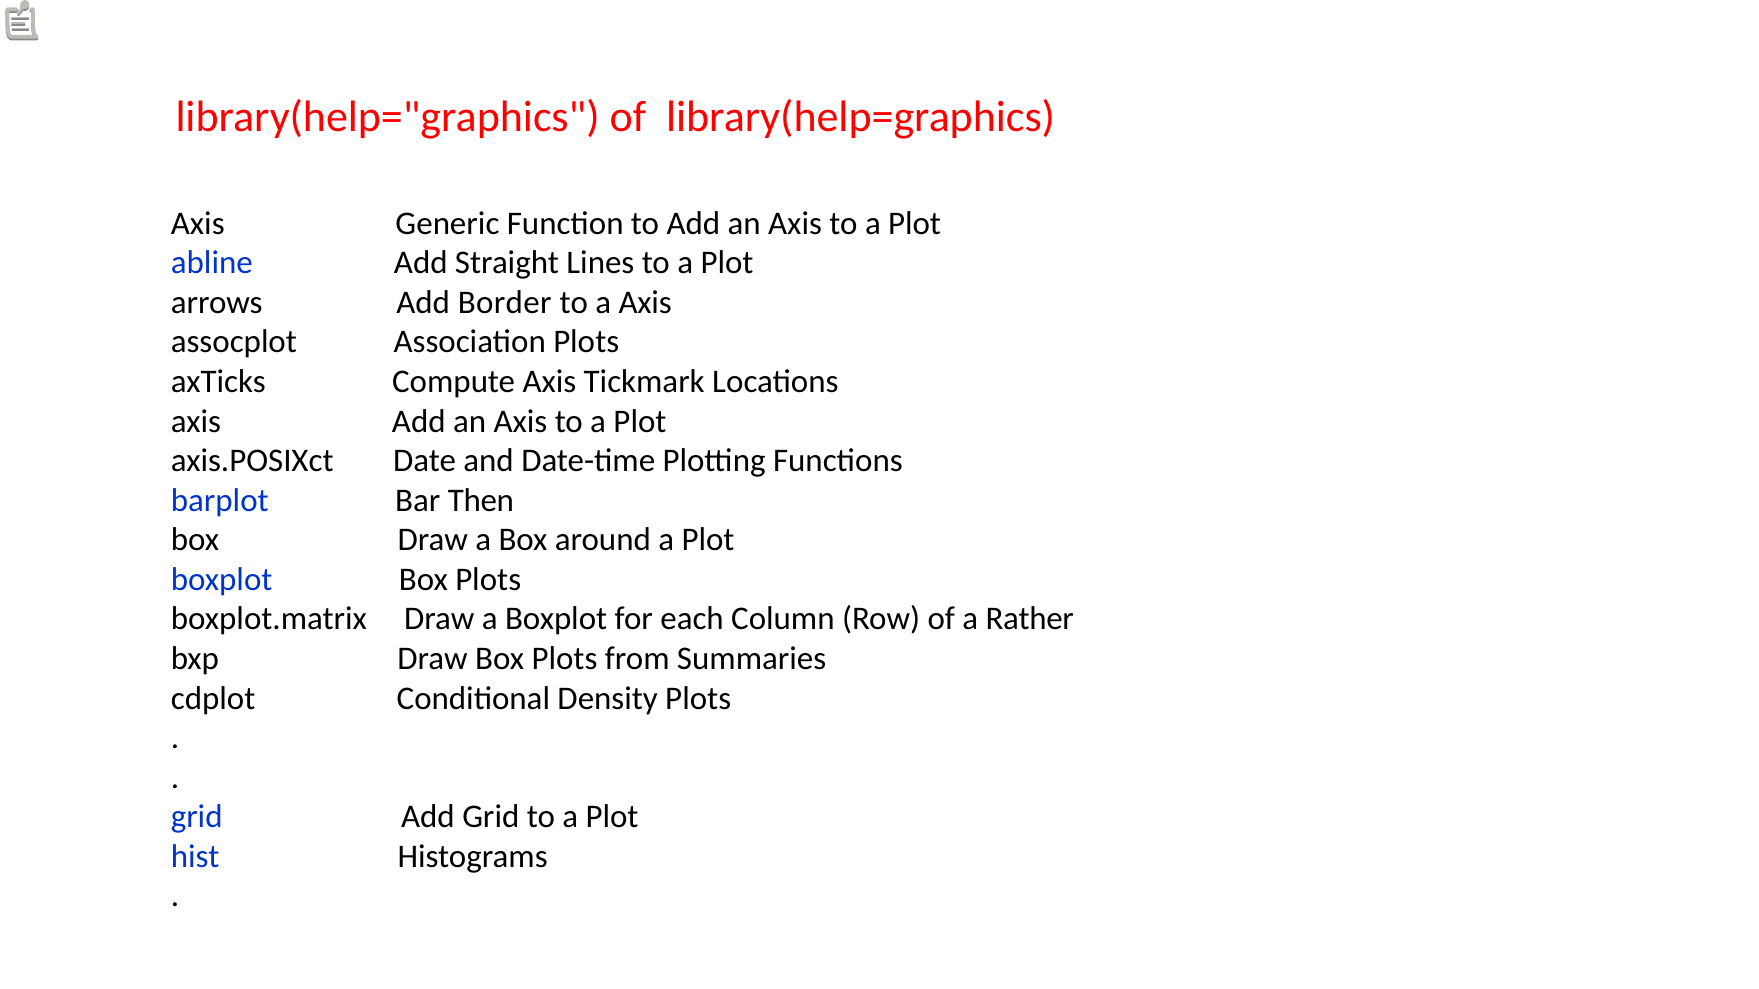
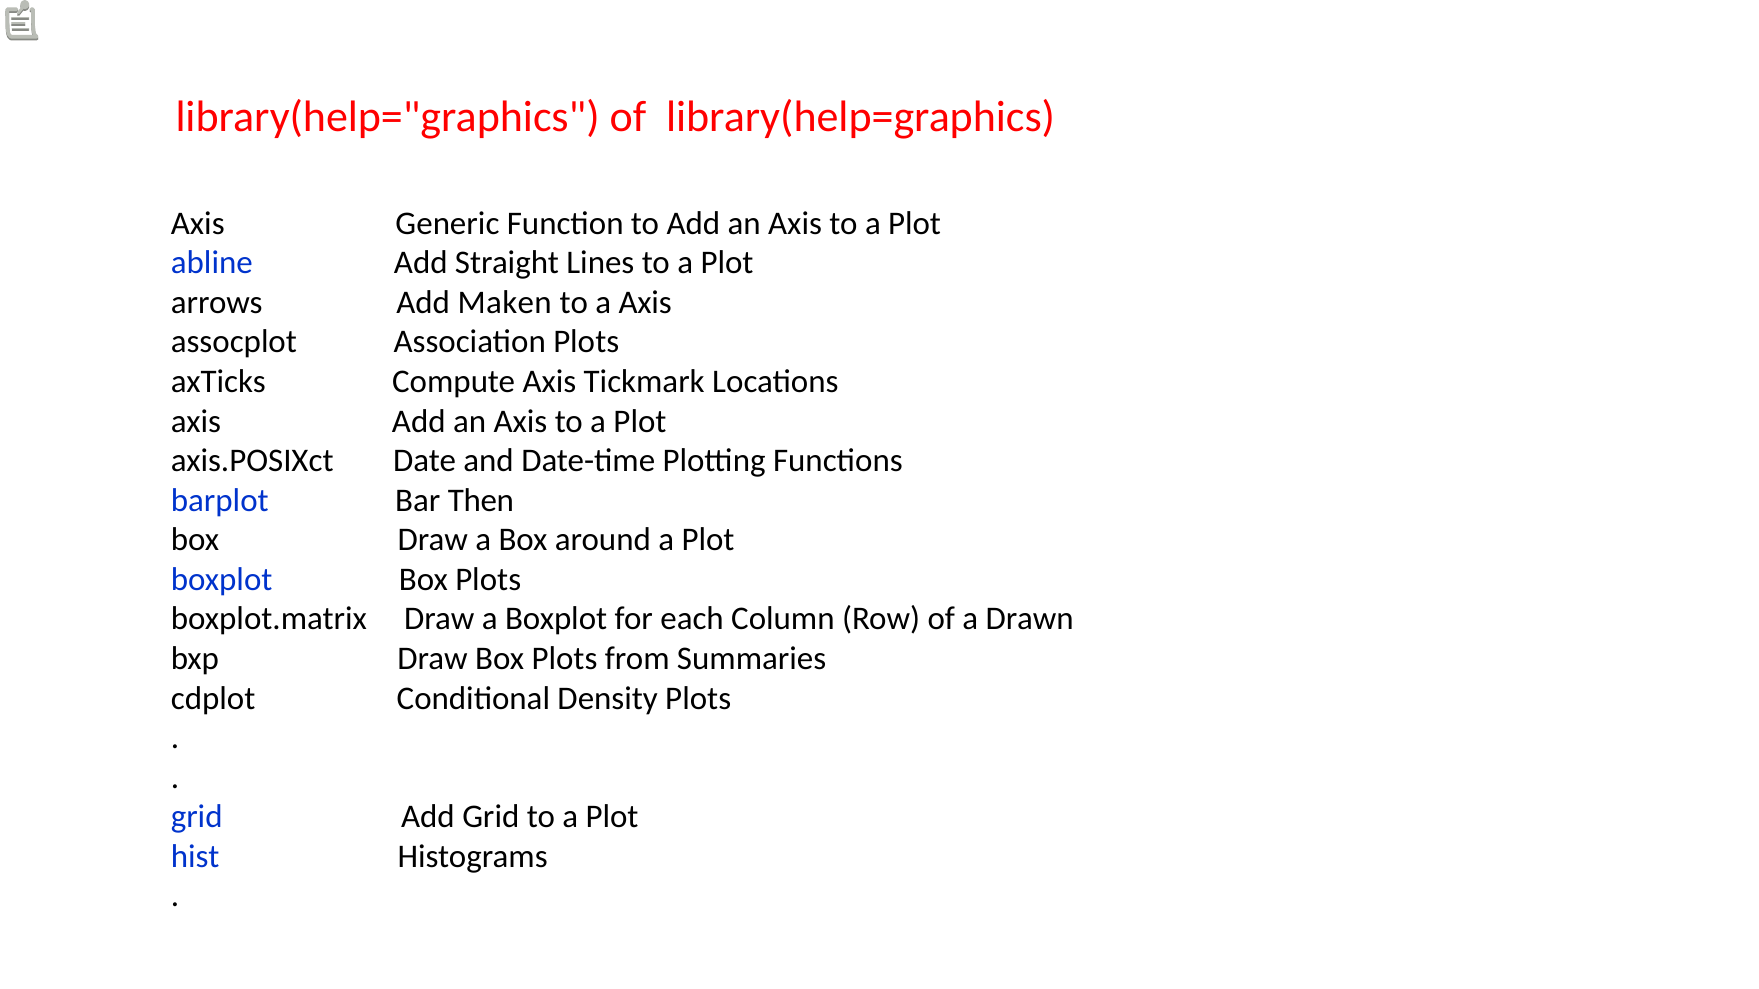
Border: Border -> Maken
Rather: Rather -> Drawn
